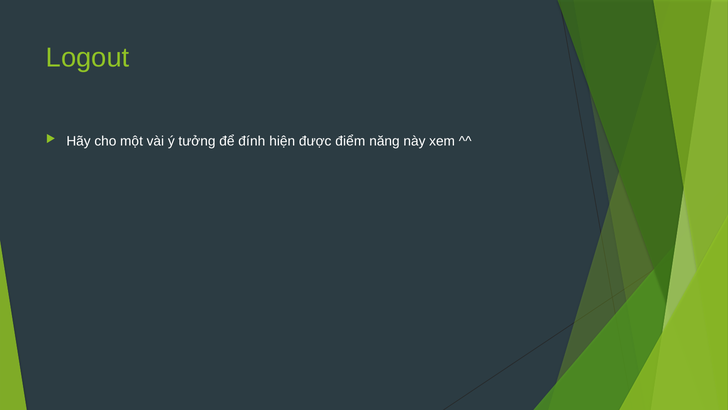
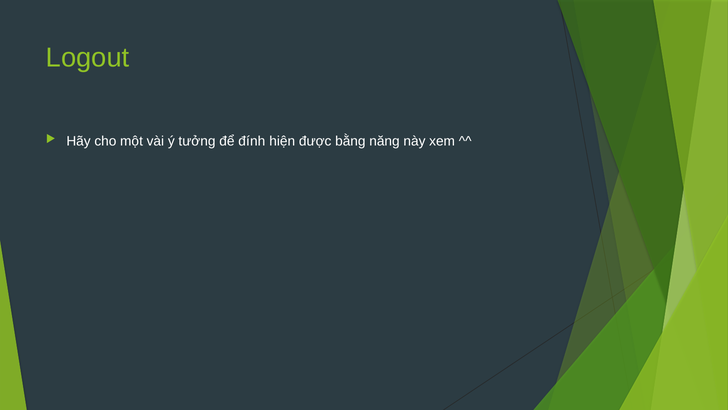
điểm: điểm -> bằng
